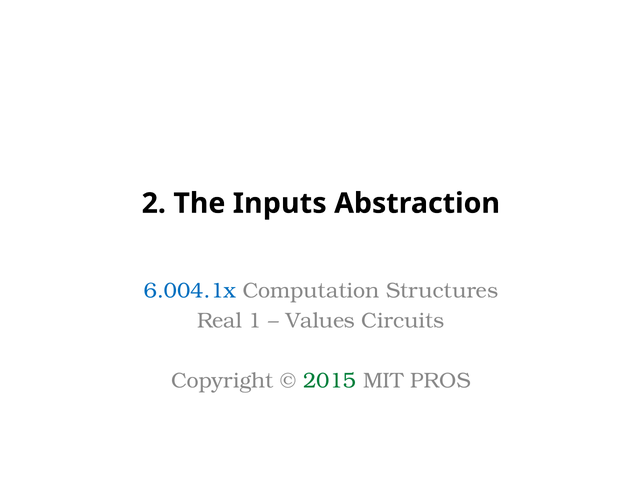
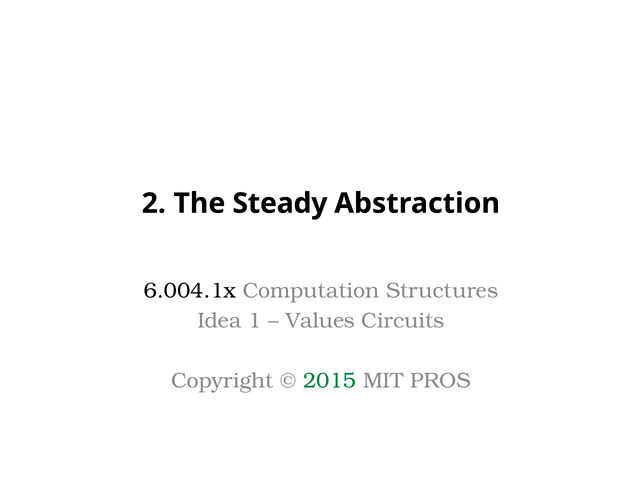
Inputs: Inputs -> Steady
6.004.1x colour: blue -> black
Real: Real -> Idea
